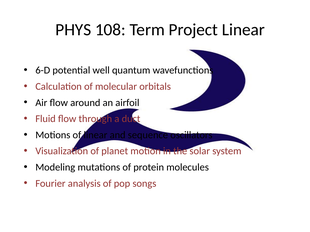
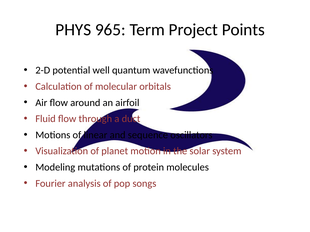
108: 108 -> 965
Project Linear: Linear -> Points
6-D: 6-D -> 2-D
